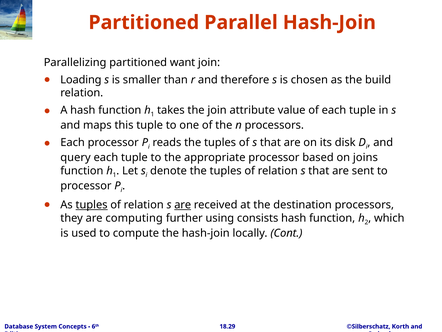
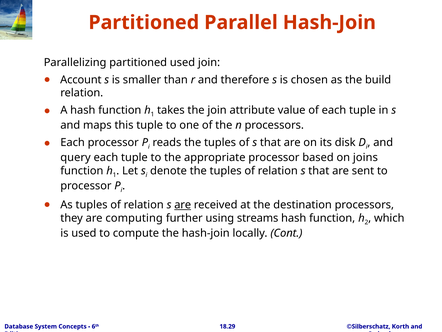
partitioned want: want -> used
Loading: Loading -> Account
tuples at (92, 205) underline: present -> none
consists: consists -> streams
